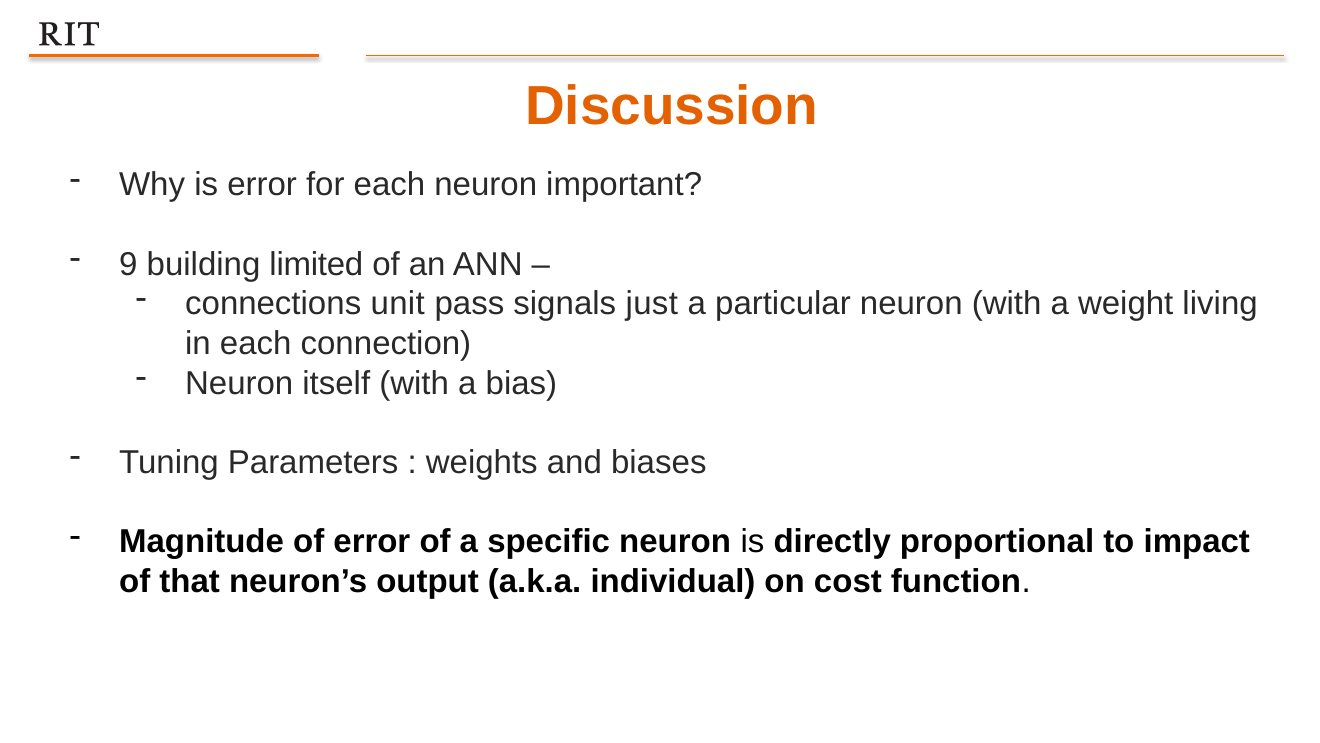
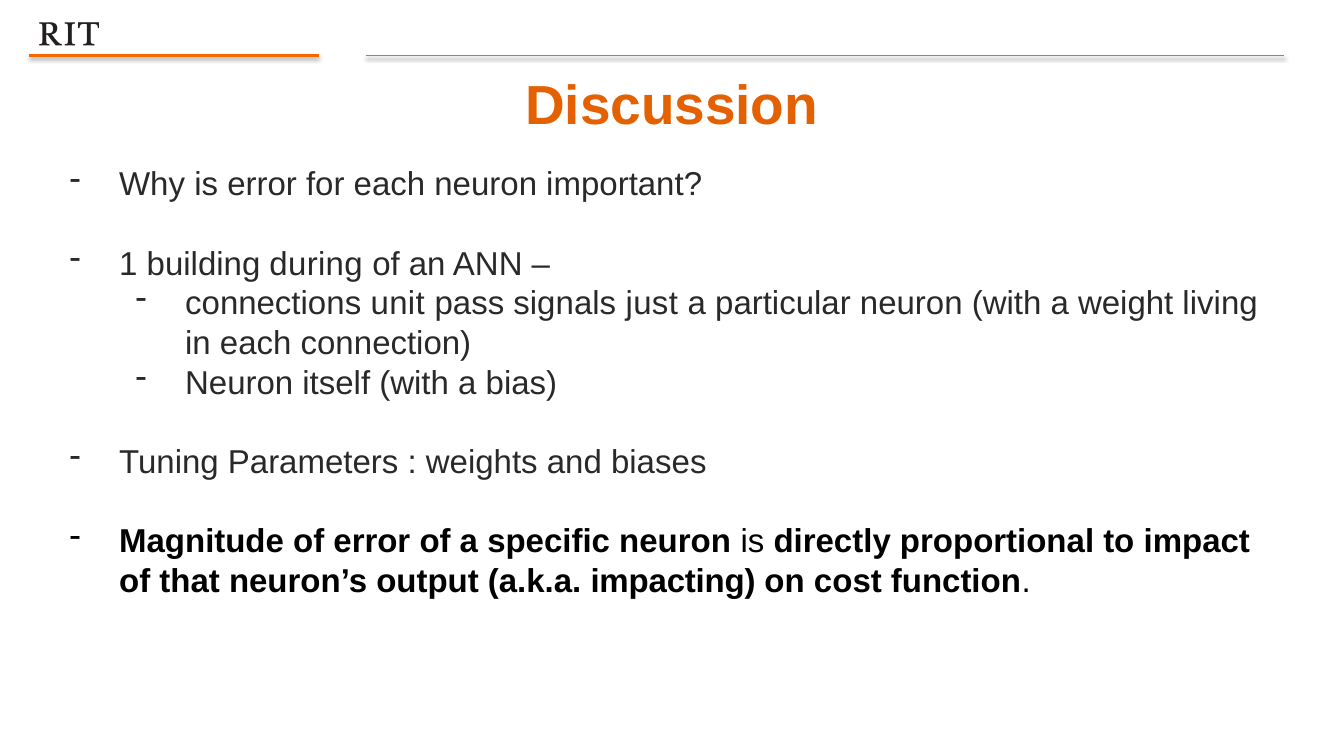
9: 9 -> 1
limited: limited -> during
individual: individual -> impacting
